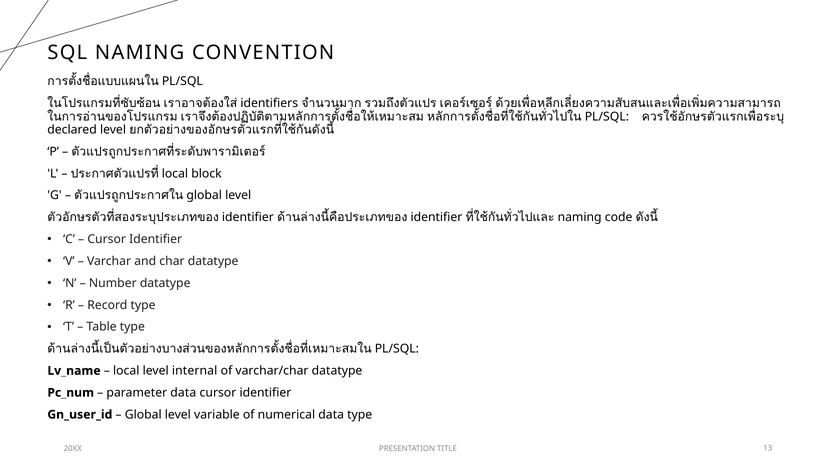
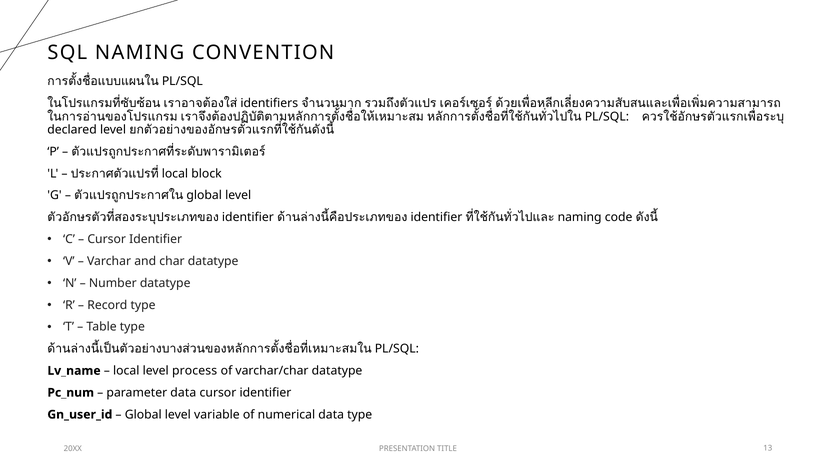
internal: internal -> process
